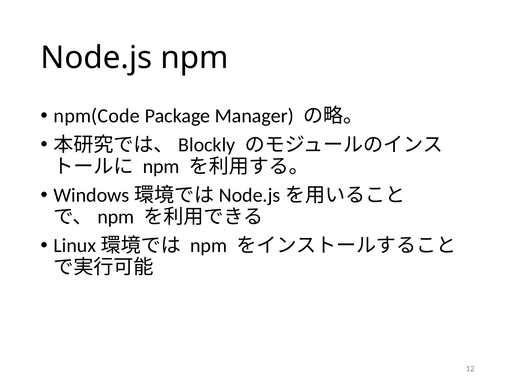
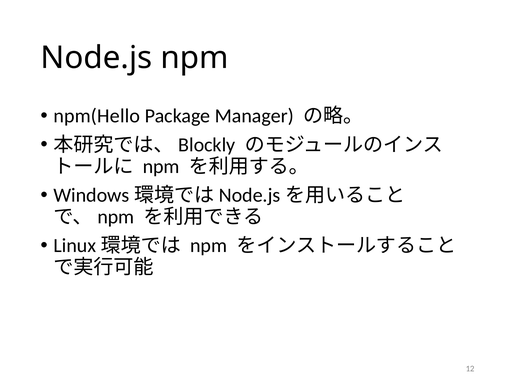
npm(Code: npm(Code -> npm(Hello
